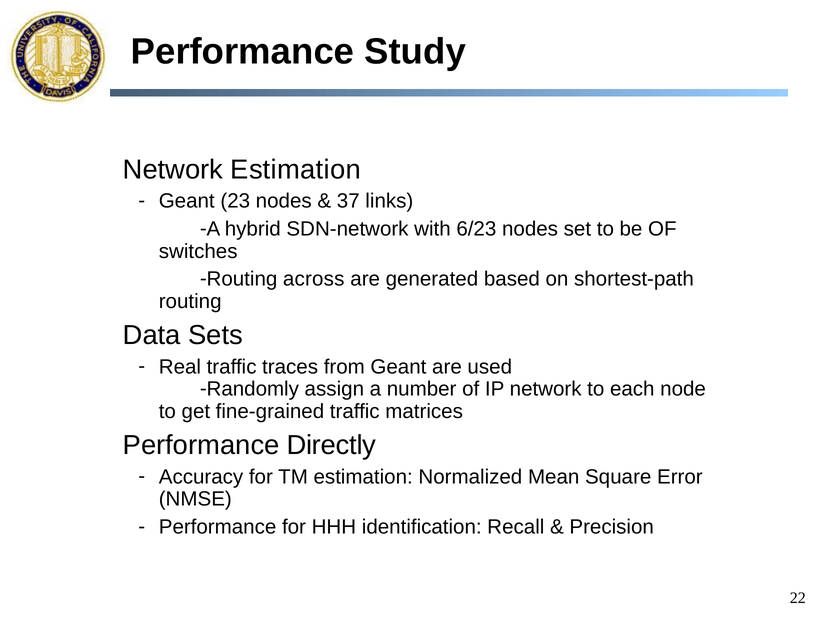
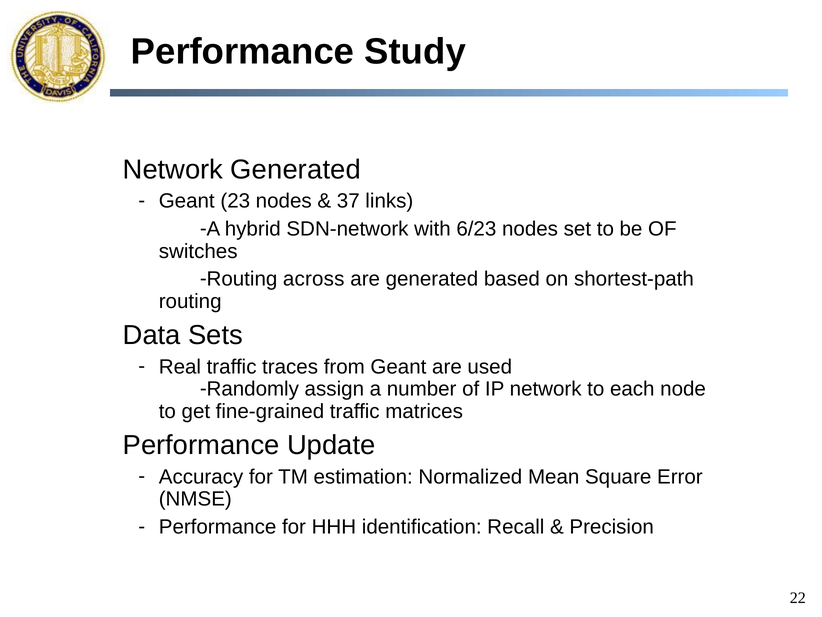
Network Estimation: Estimation -> Generated
Directly: Directly -> Update
